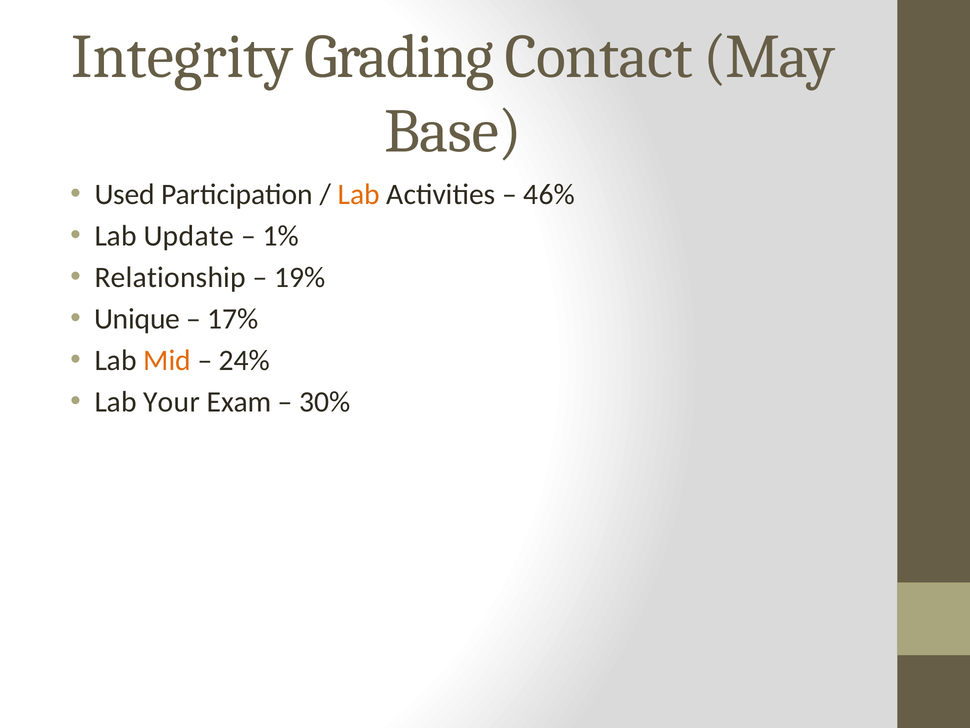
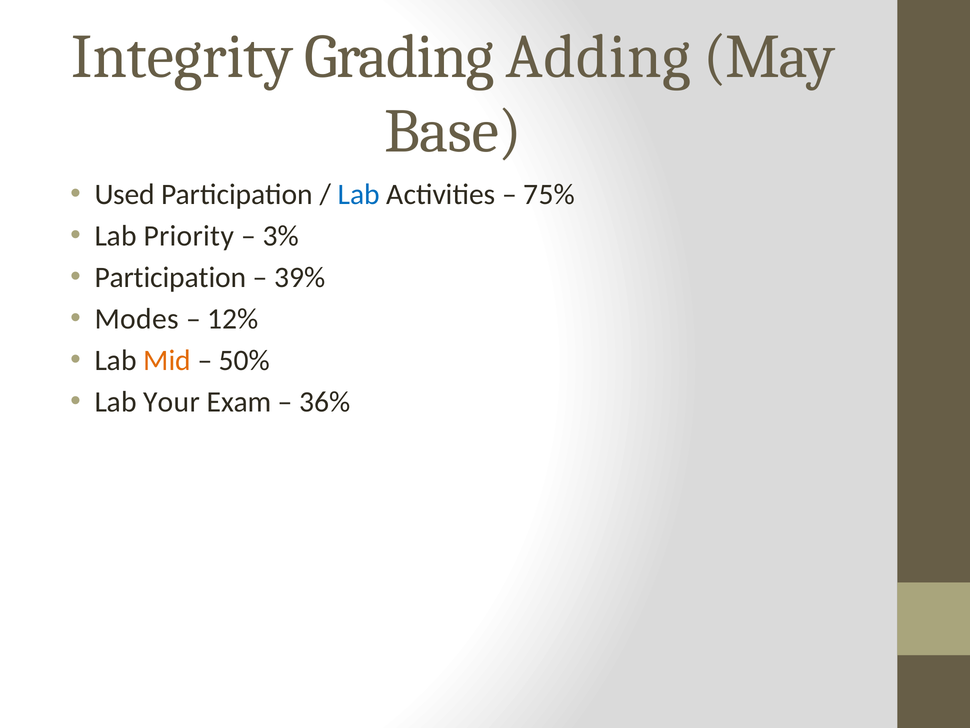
Contact: Contact -> Adding
Lab at (359, 194) colour: orange -> blue
46%: 46% -> 75%
Update: Update -> Priority
1%: 1% -> 3%
Relationship at (170, 277): Relationship -> Participation
19%: 19% -> 39%
Unique: Unique -> Modes
17%: 17% -> 12%
24%: 24% -> 50%
30%: 30% -> 36%
